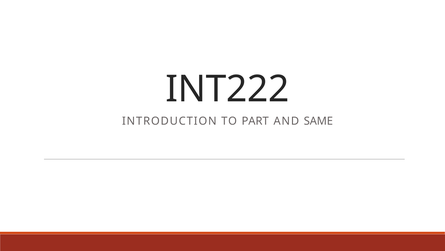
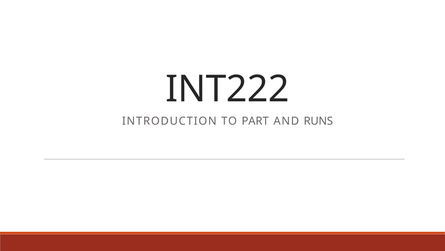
SAME: SAME -> RUNS
